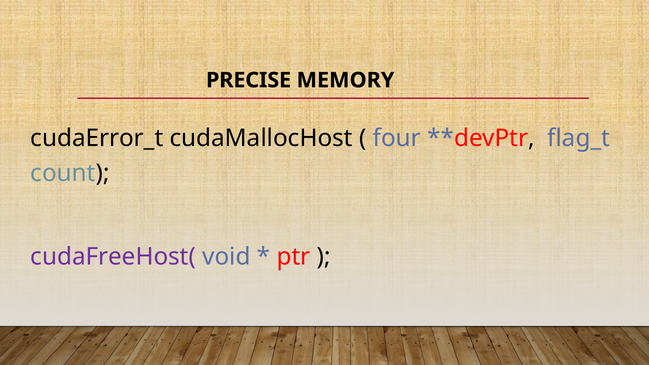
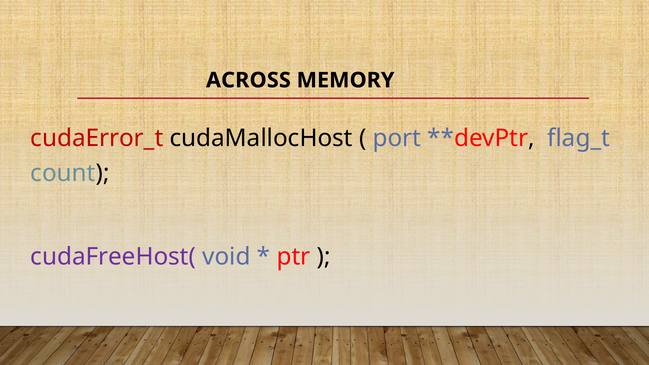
PRECISE: PRECISE -> ACROSS
cudaError_t colour: black -> red
four: four -> port
